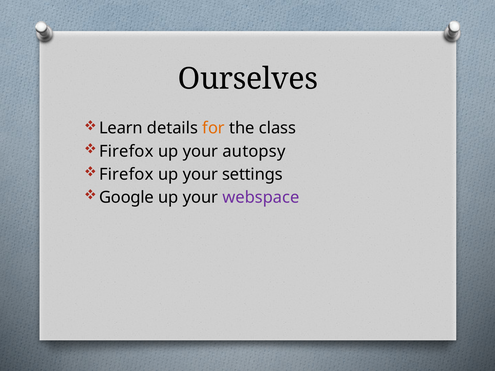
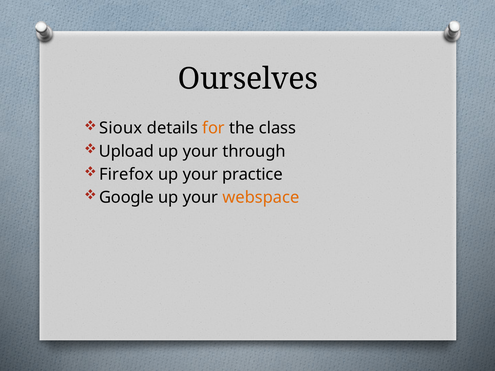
Learn: Learn -> Sioux
Firefox at (126, 151): Firefox -> Upload
autopsy: autopsy -> through
settings: settings -> practice
webspace colour: purple -> orange
